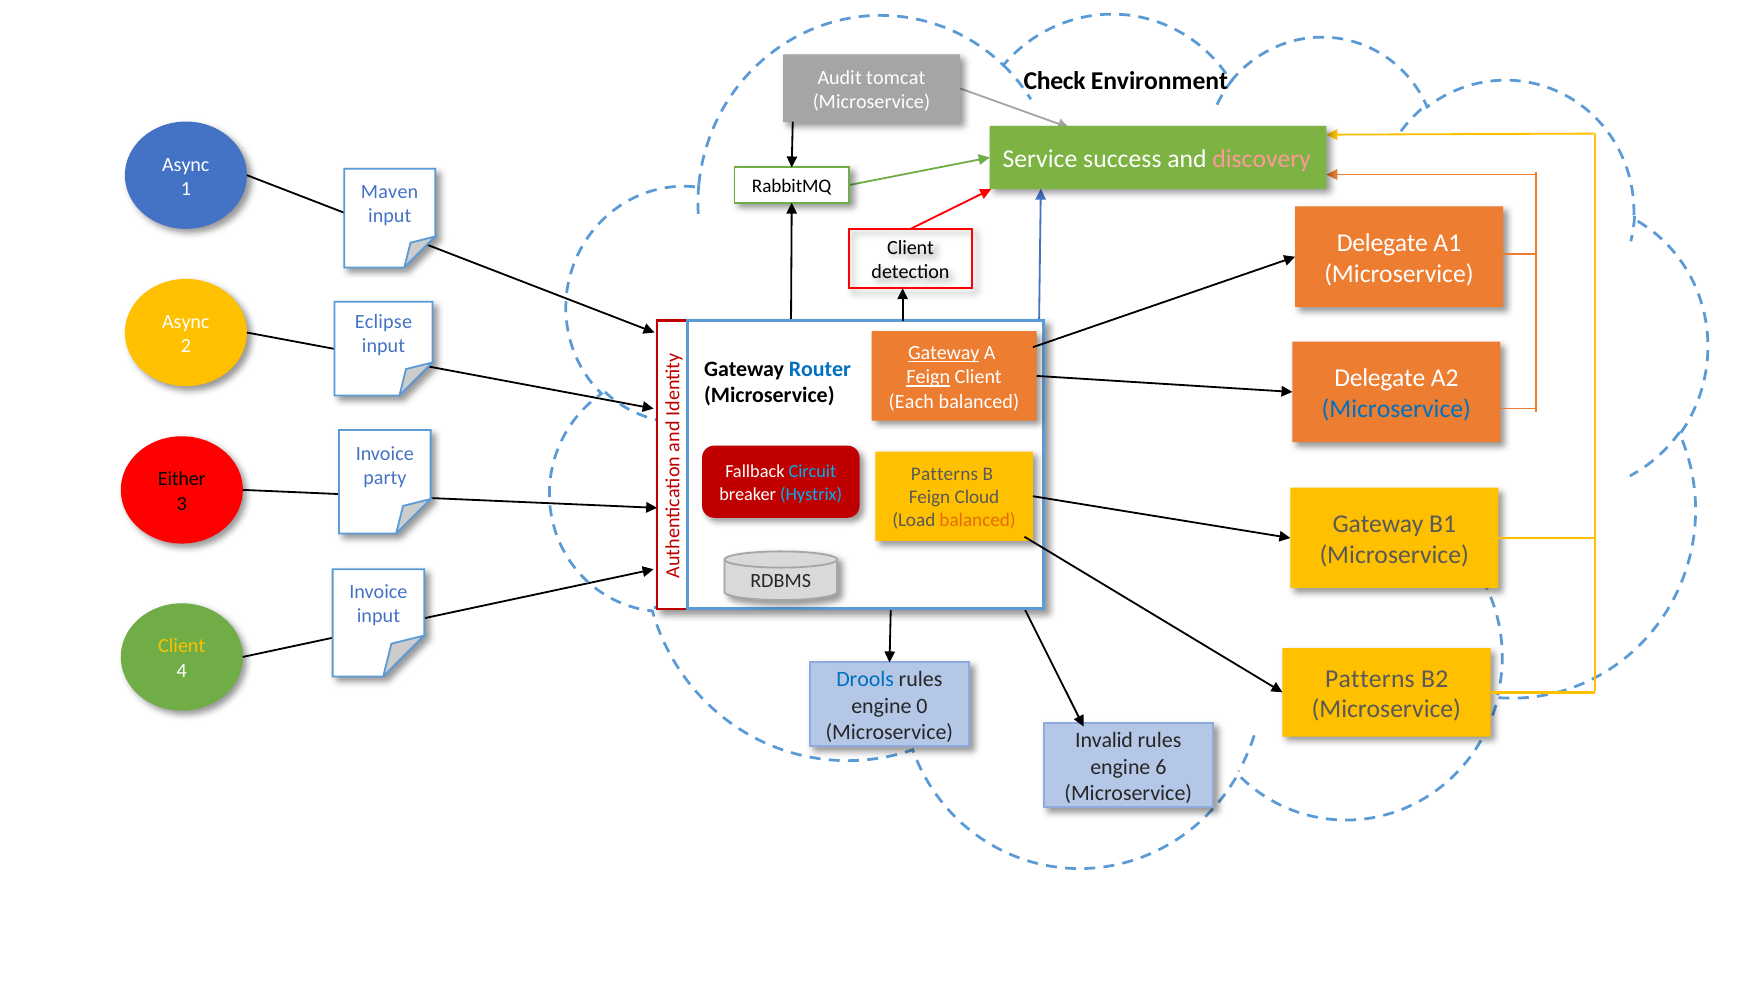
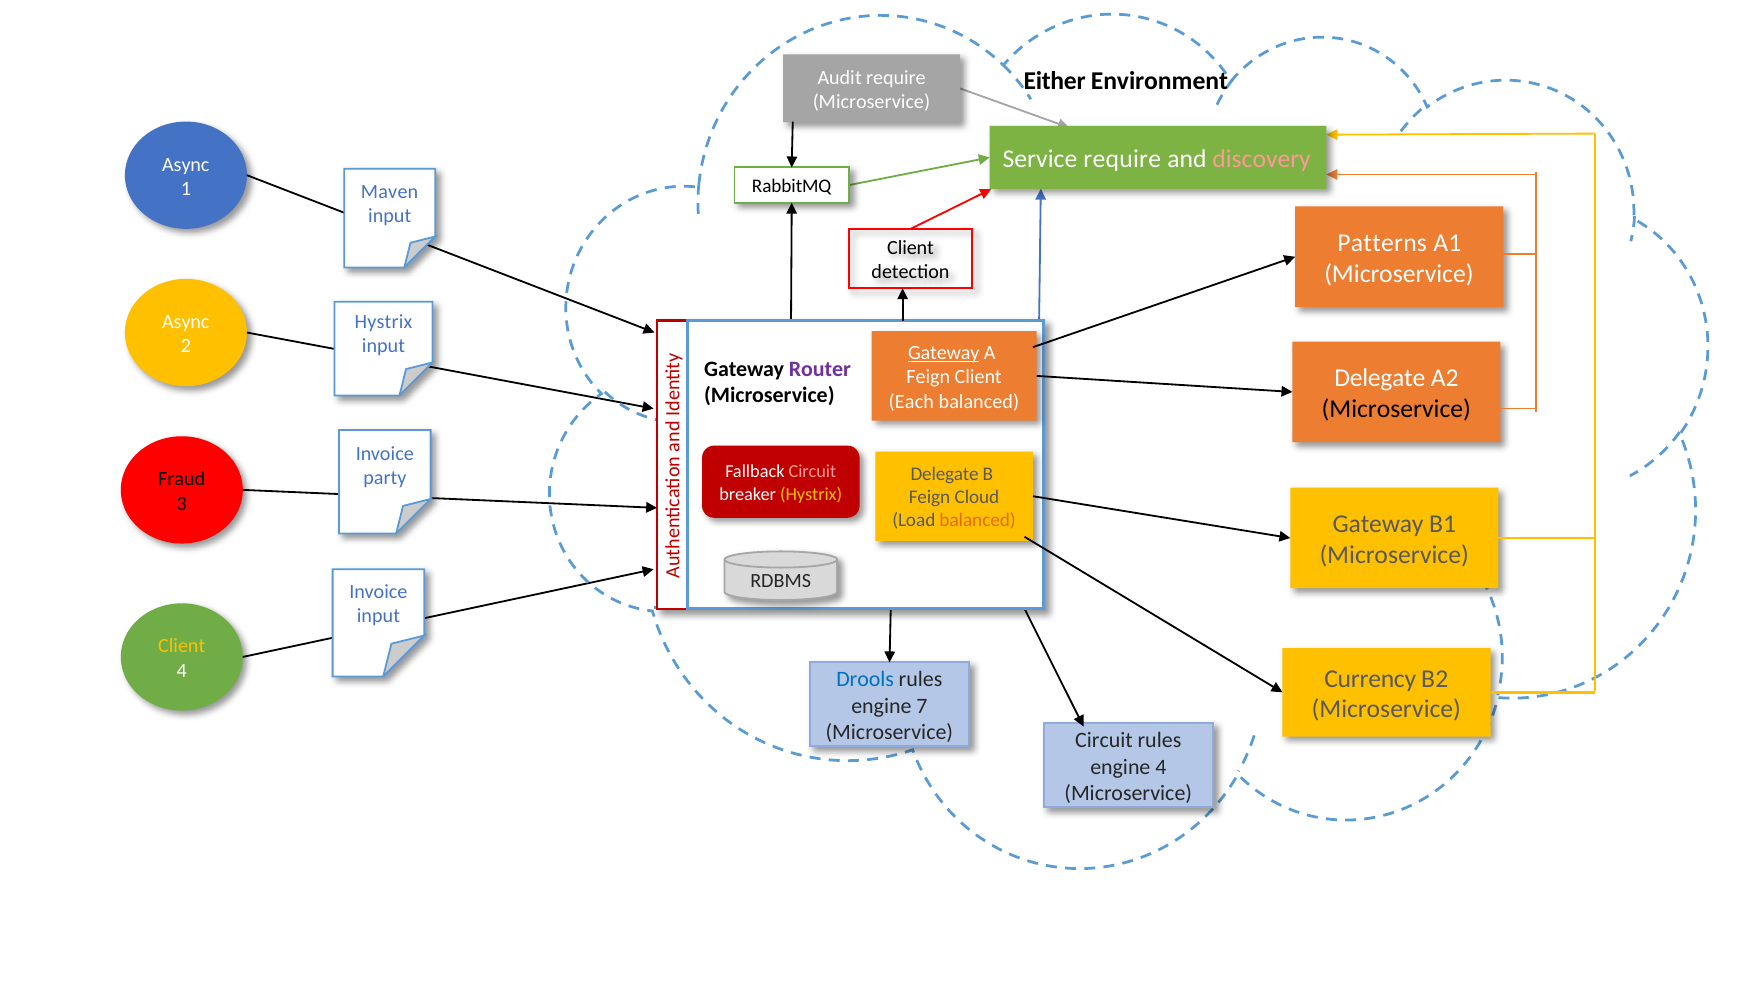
Audit tomcat: tomcat -> require
Check: Check -> Either
Service success: success -> require
Delegate at (1382, 243): Delegate -> Patterns
Eclipse at (383, 321): Eclipse -> Hystrix
Router colour: blue -> purple
Feign at (928, 377) underline: present -> none
Microservice at (1396, 409) colour: blue -> black
Circuit at (812, 472) colour: light blue -> pink
Patterns at (945, 474): Patterns -> Delegate
Either: Either -> Fraud
Hystrix at (811, 494) colour: light blue -> yellow
Patterns at (1370, 679): Patterns -> Currency
0: 0 -> 7
Invalid at (1104, 740): Invalid -> Circuit
engine 6: 6 -> 4
